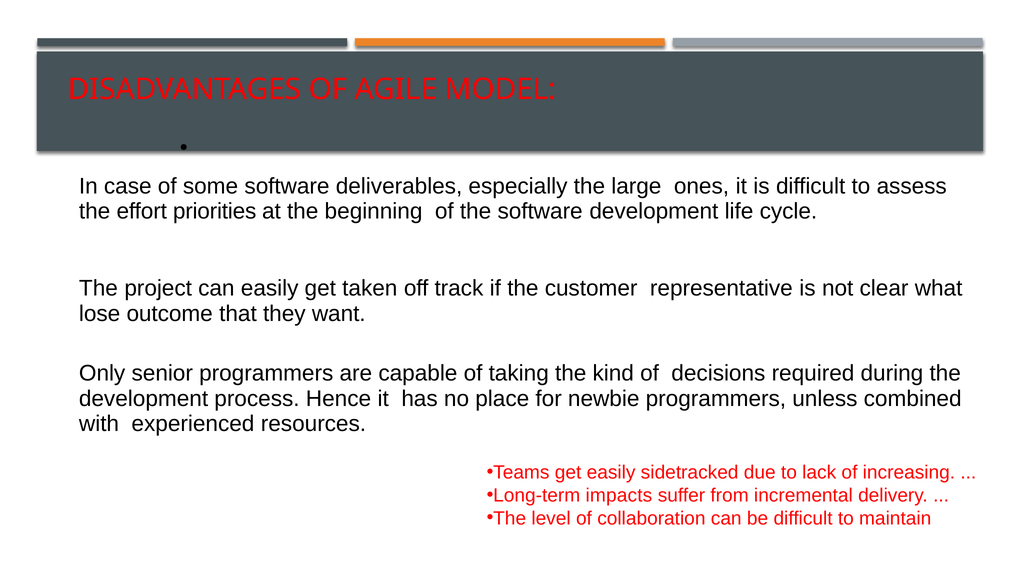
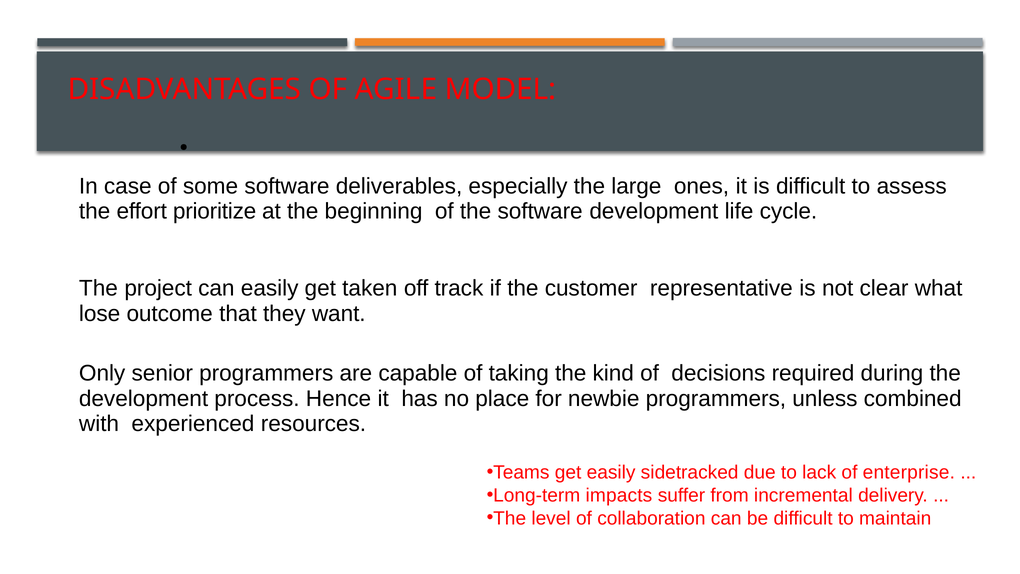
priorities: priorities -> prioritize
increasing: increasing -> enterprise
